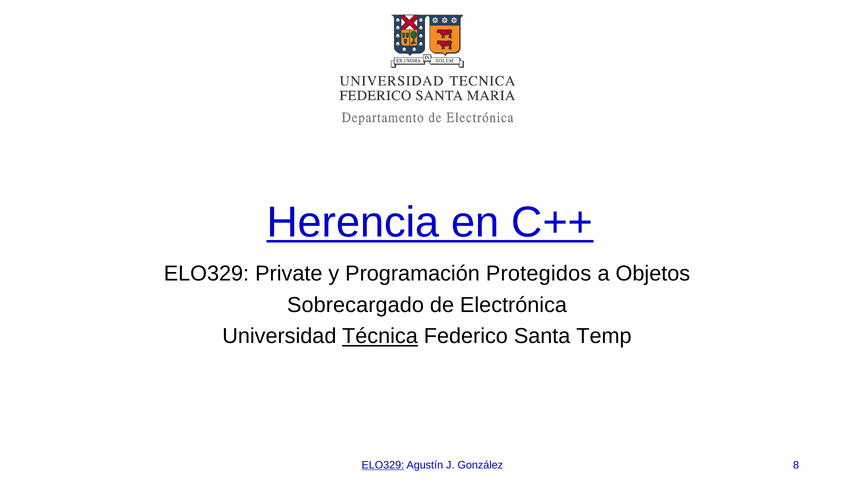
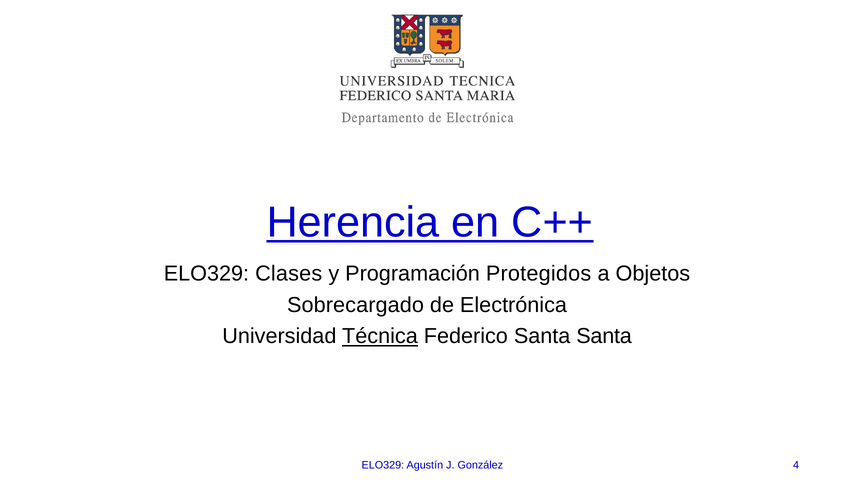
Private: Private -> Clases
Santa Temp: Temp -> Santa
ELO329 at (383, 465) underline: present -> none
8: 8 -> 4
